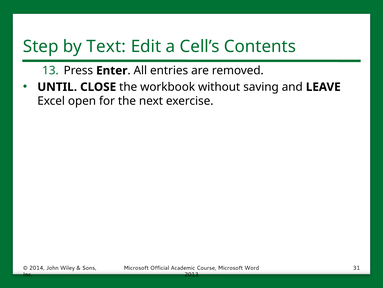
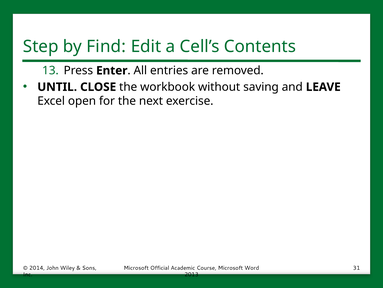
Text: Text -> Find
